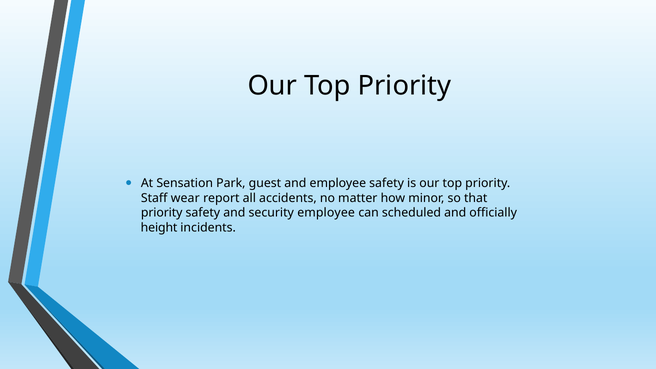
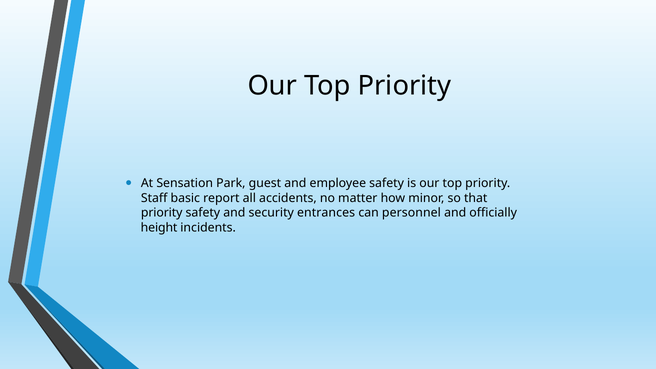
wear: wear -> basic
security employee: employee -> entrances
scheduled: scheduled -> personnel
